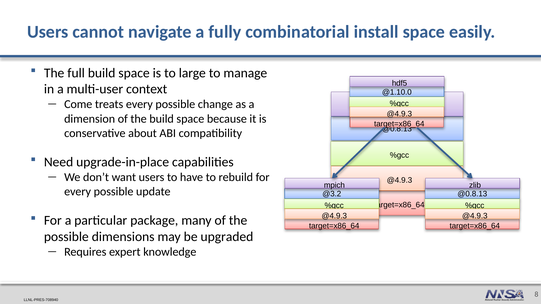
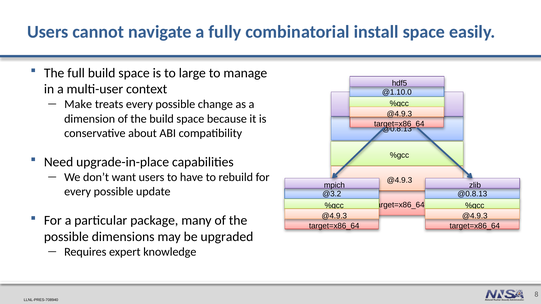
Come: Come -> Make
